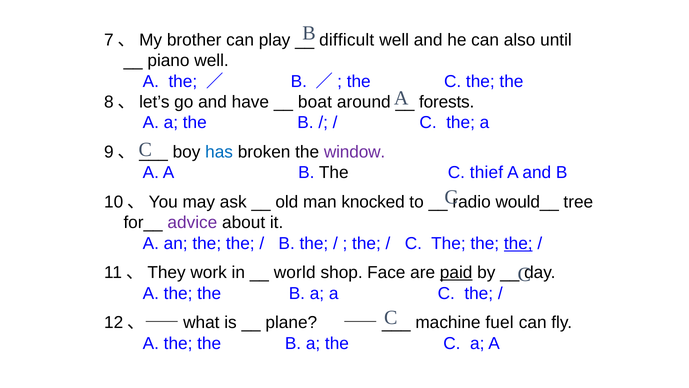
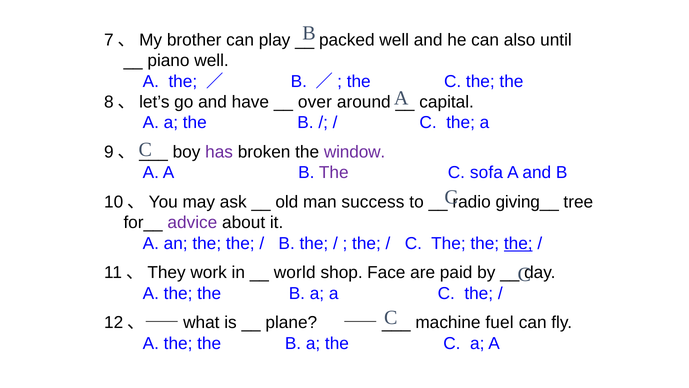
difficult: difficult -> packed
boat: boat -> over
forests: forests -> capital
has colour: blue -> purple
The at (334, 173) colour: black -> purple
thief: thief -> sofa
knocked: knocked -> success
would__: would__ -> giving__
paid underline: present -> none
